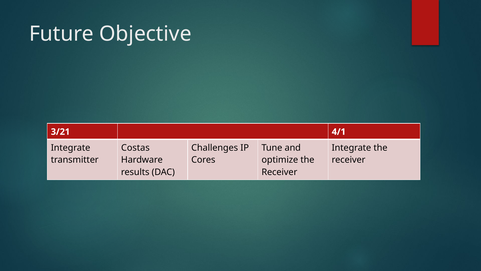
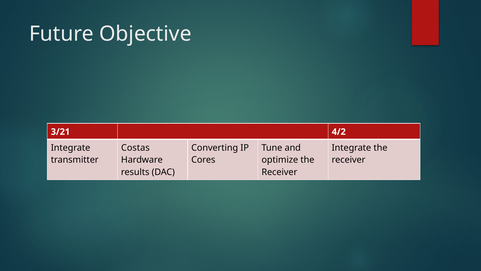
4/1: 4/1 -> 4/2
Challenges: Challenges -> Converting
